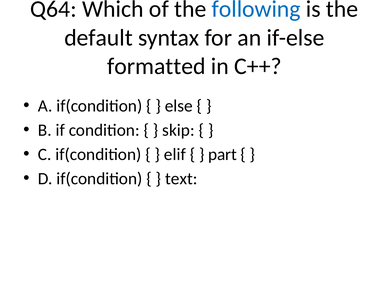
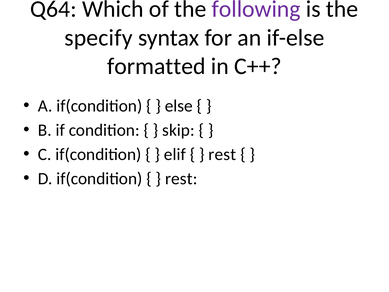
following colour: blue -> purple
default: default -> specify
part at (222, 154): part -> rest
text at (181, 178): text -> rest
